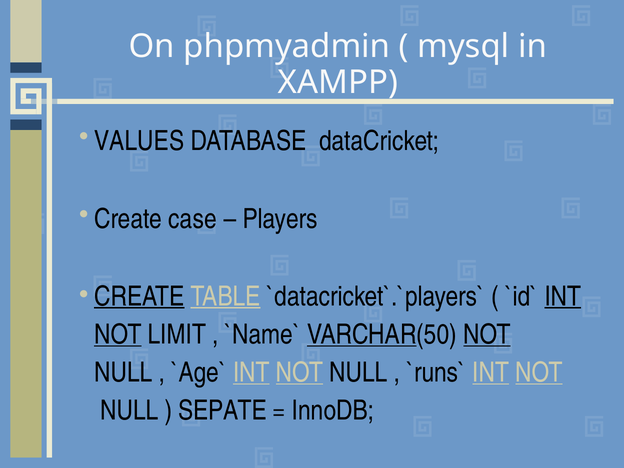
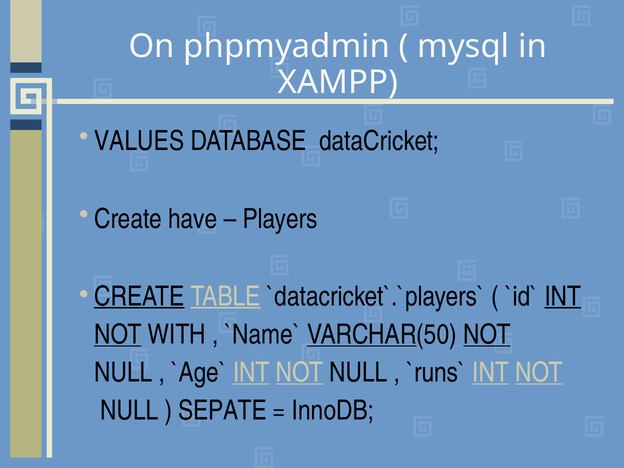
case: case -> have
LIMIT: LIMIT -> WITH
